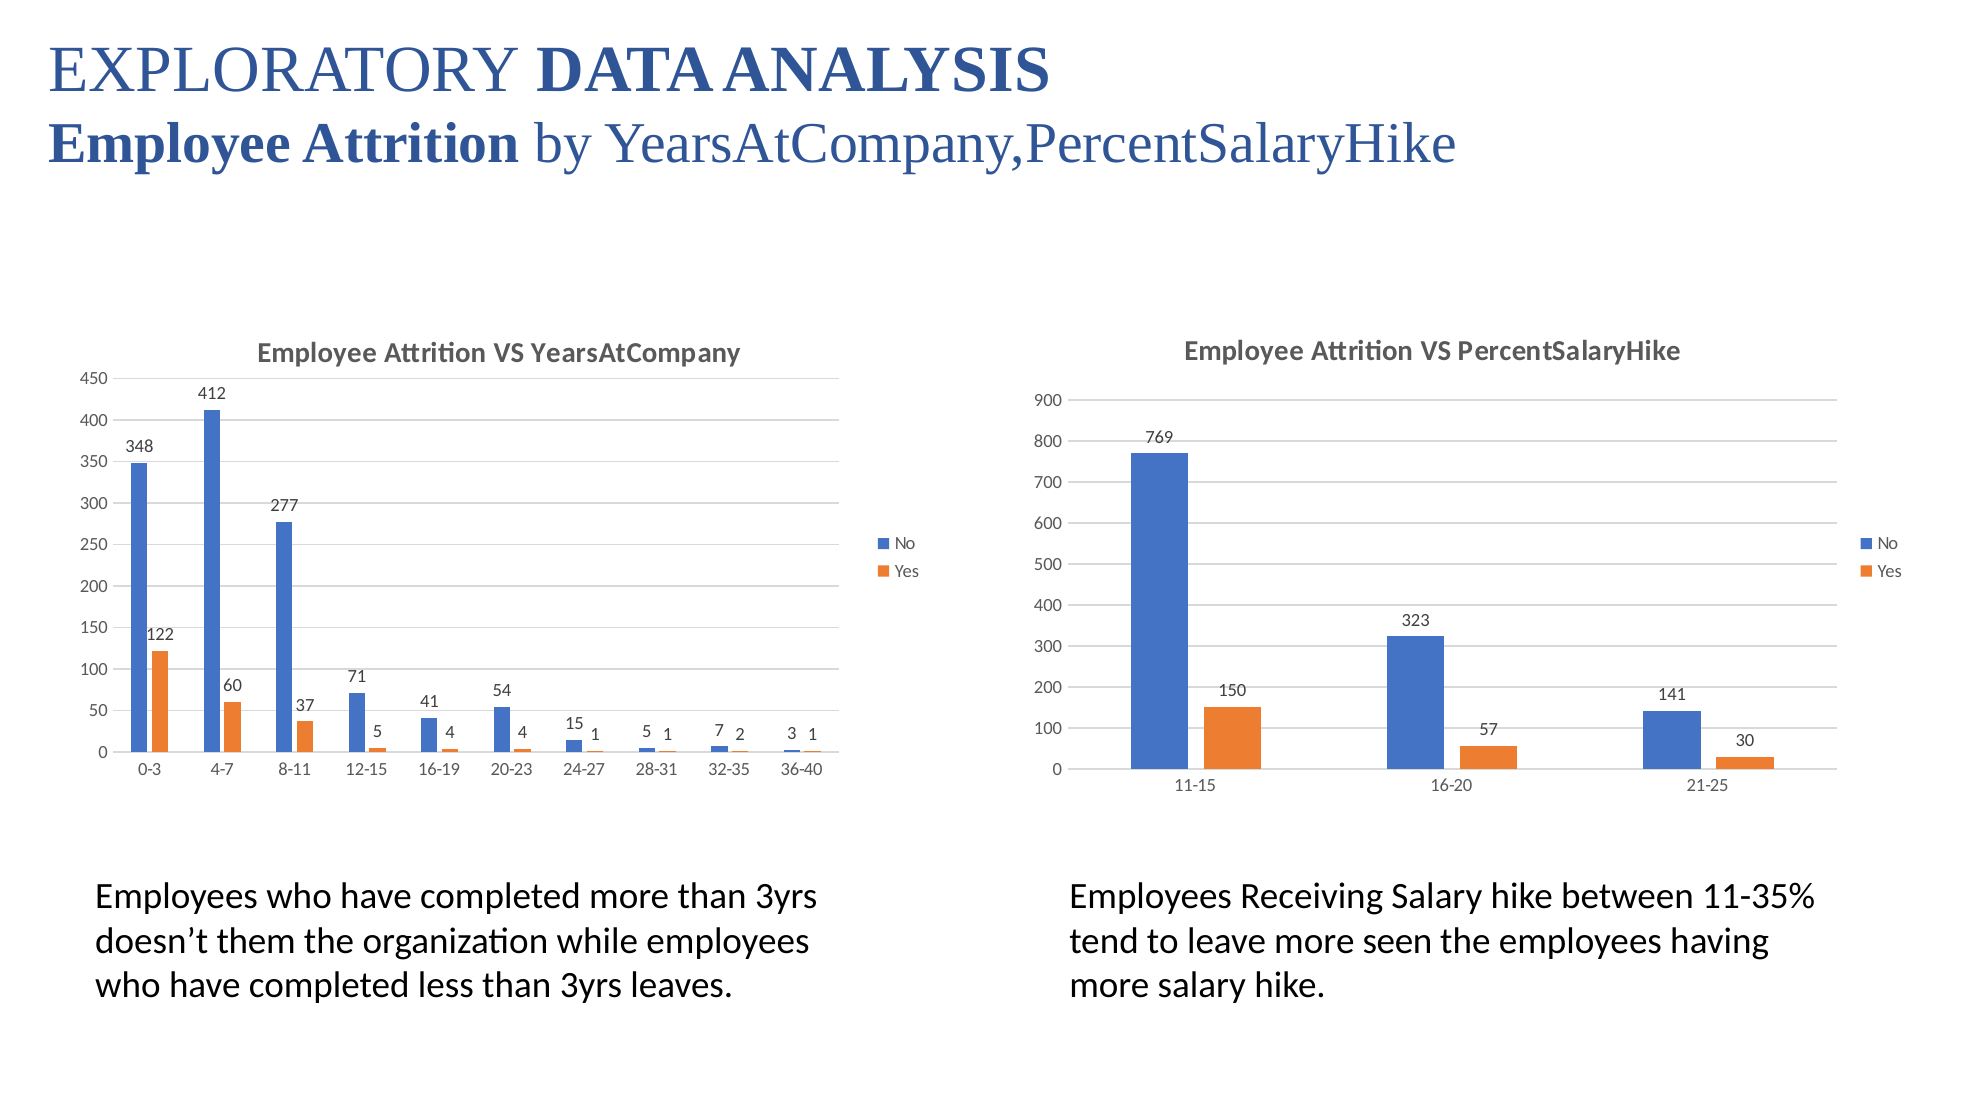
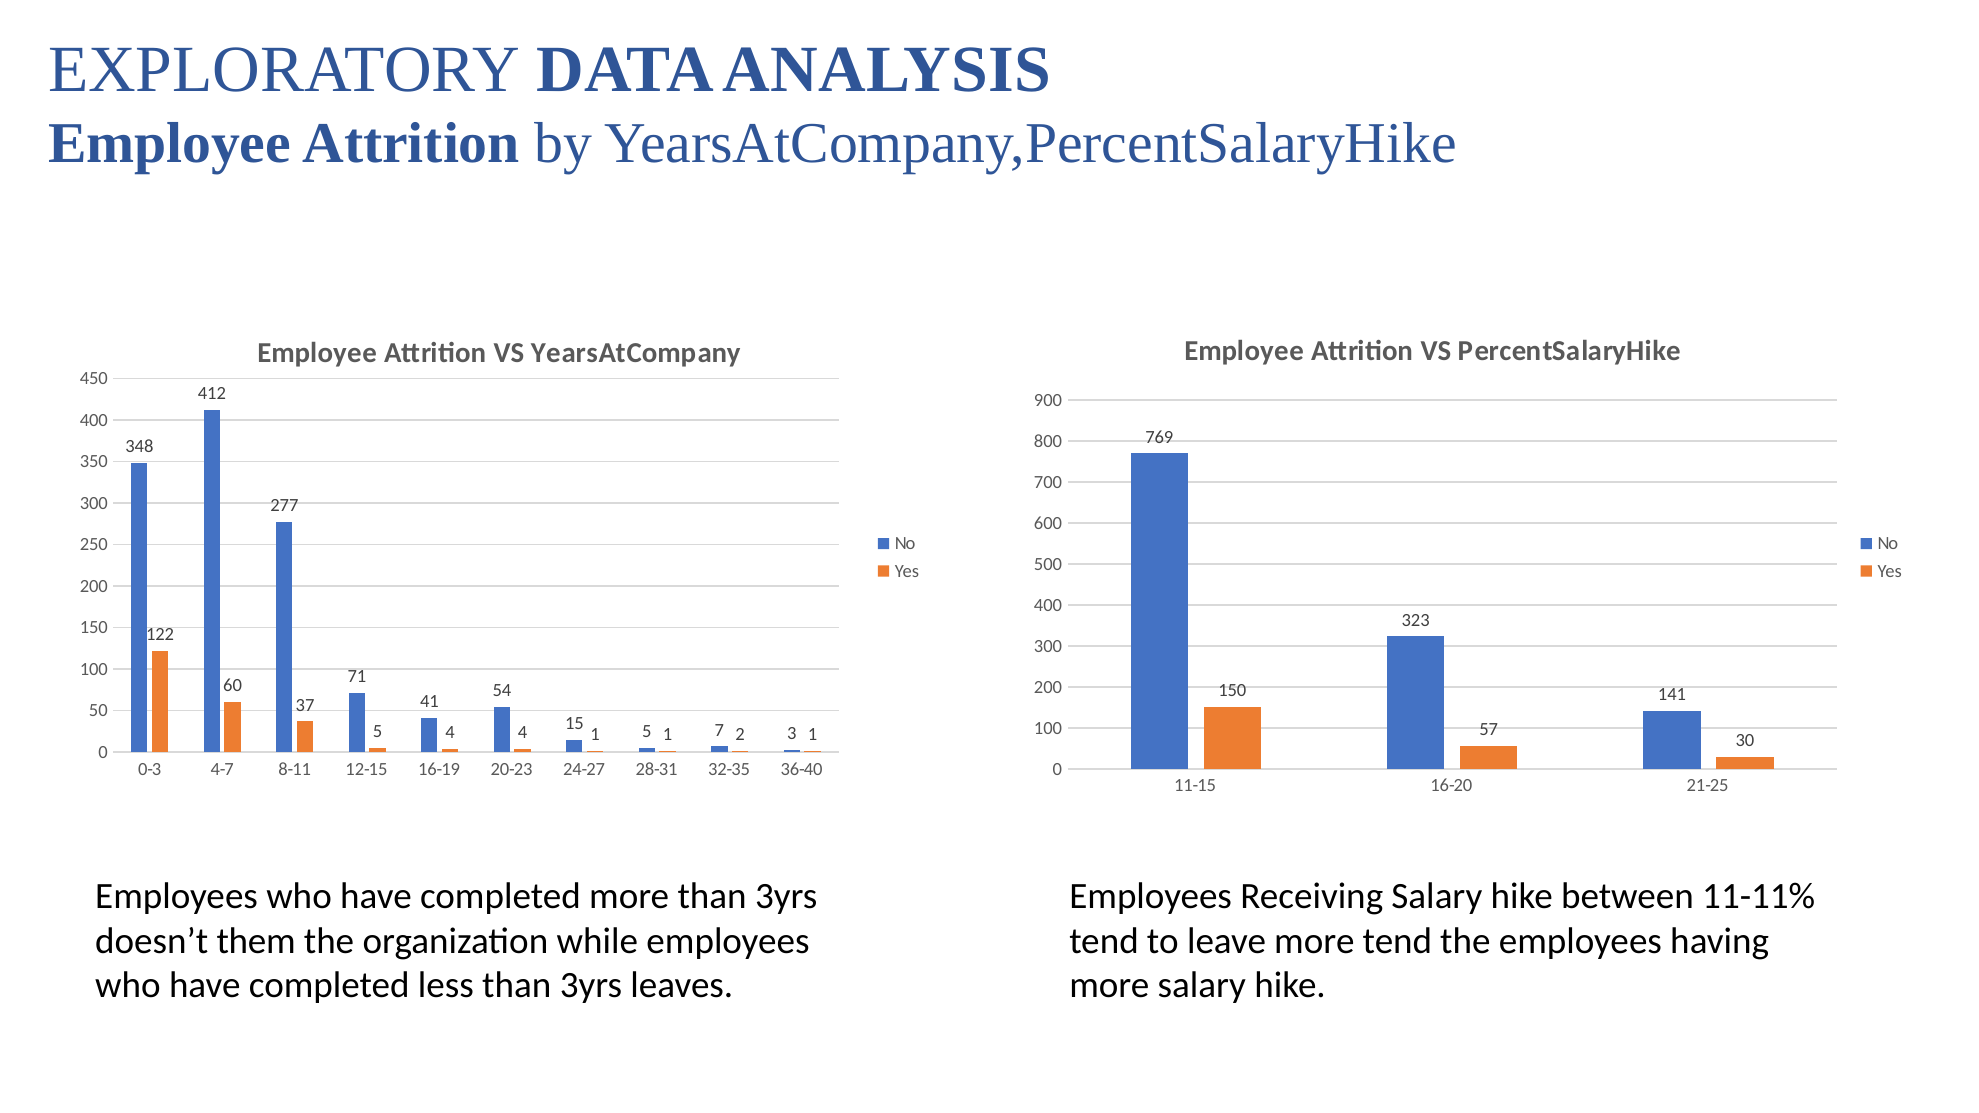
11-35%: 11-35% -> 11-11%
more seen: seen -> tend
